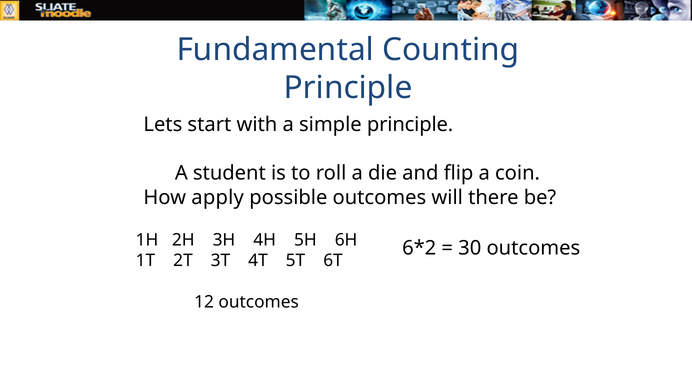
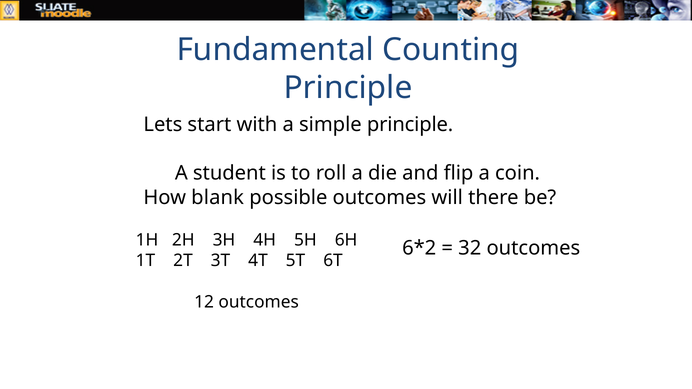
apply: apply -> blank
30: 30 -> 32
